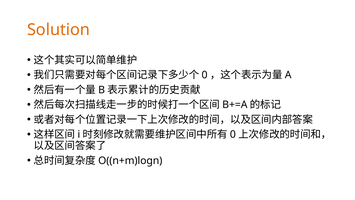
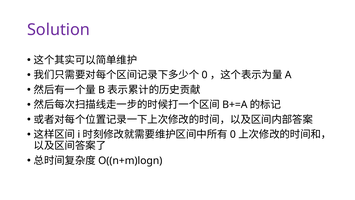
Solution colour: orange -> purple
